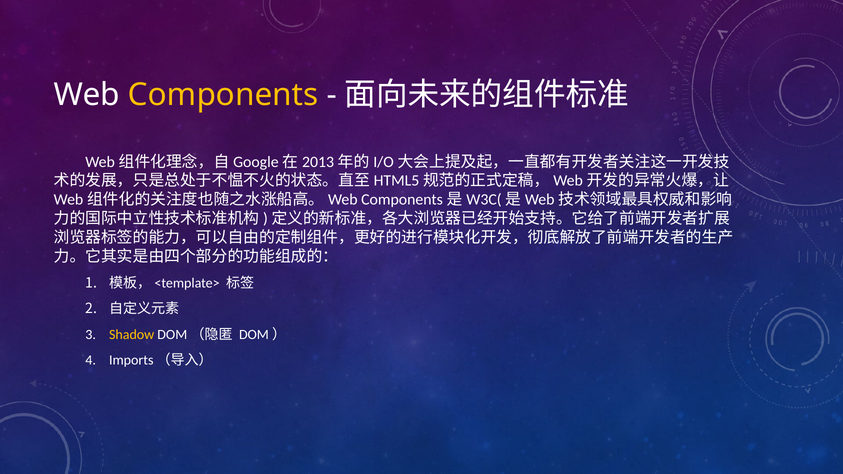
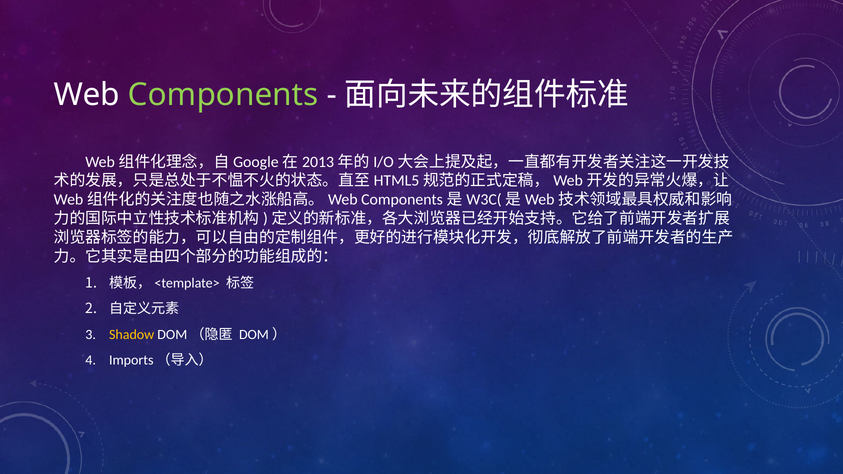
Components colour: yellow -> light green
